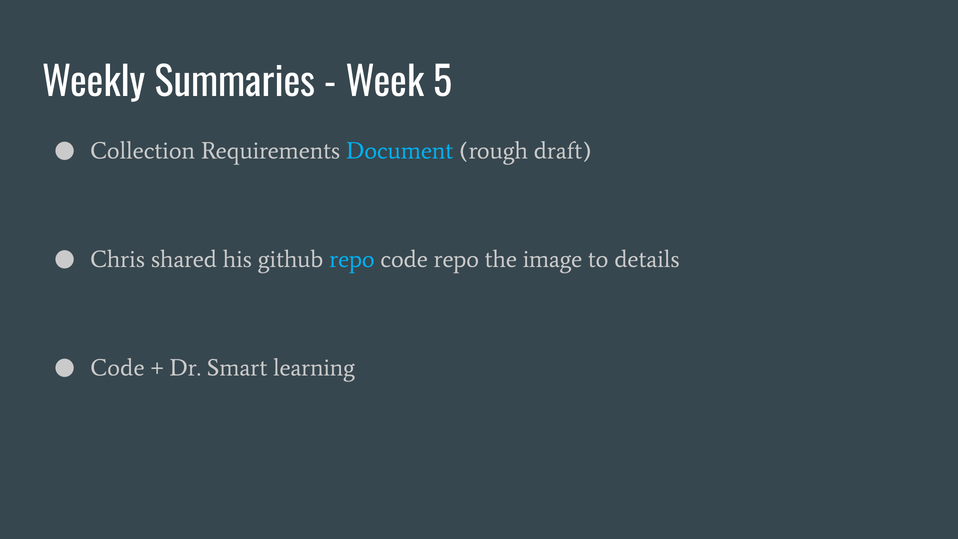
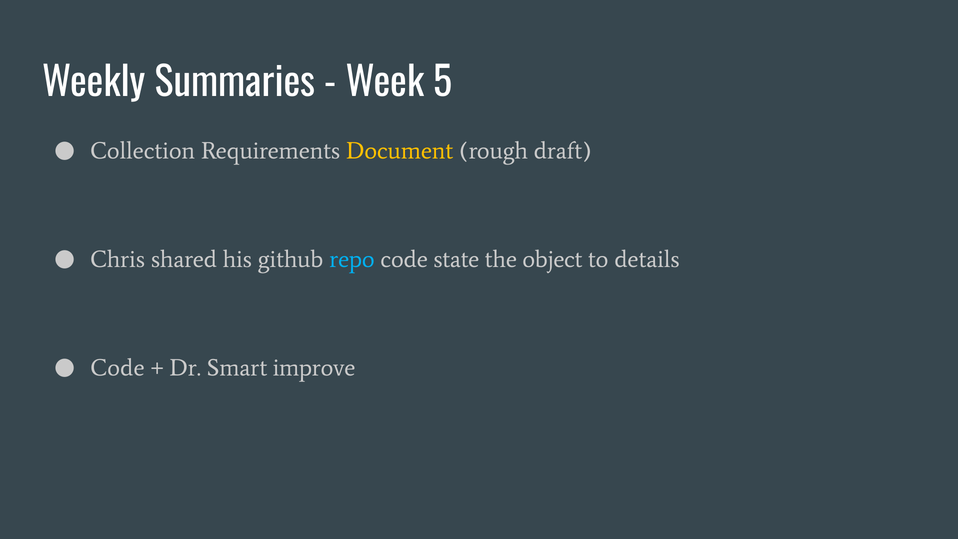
Document colour: light blue -> yellow
code repo: repo -> state
image: image -> object
learning: learning -> improve
